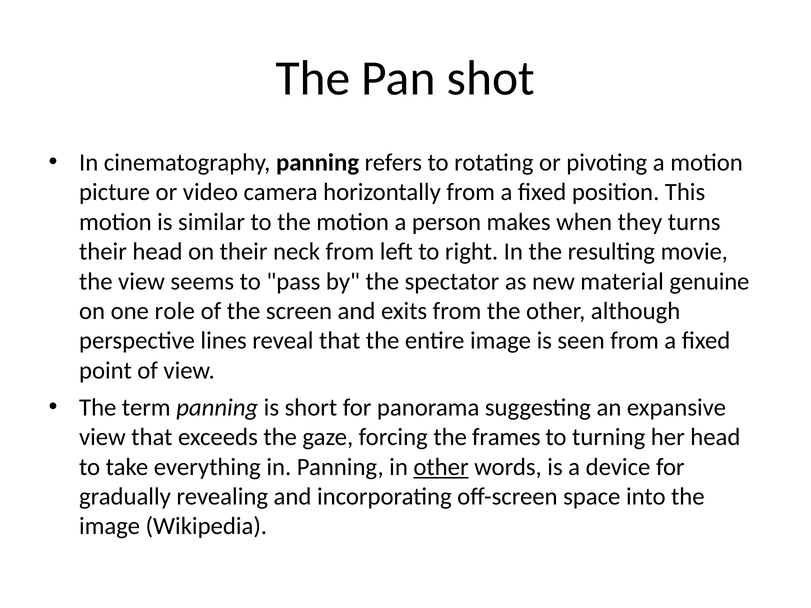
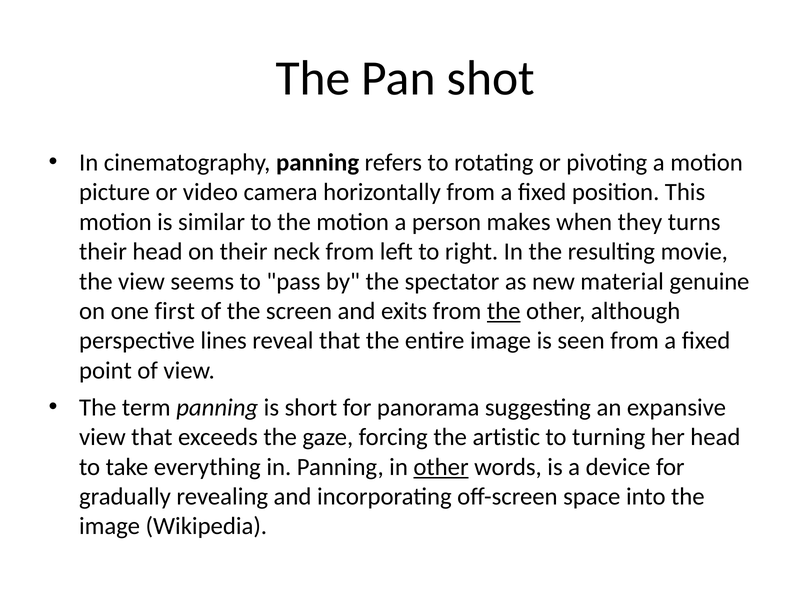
role: role -> first
the at (504, 311) underline: none -> present
frames: frames -> artistic
